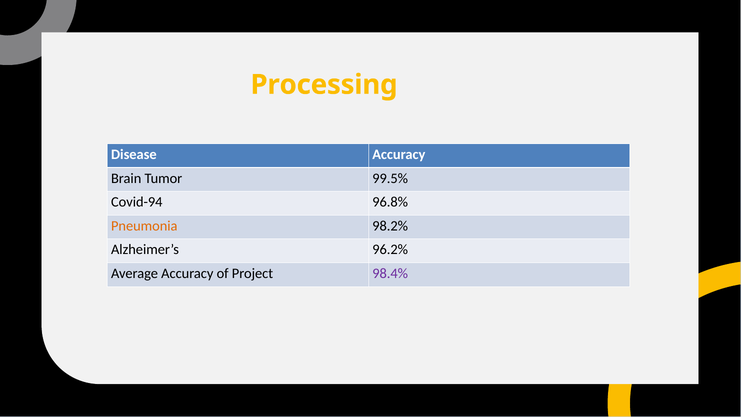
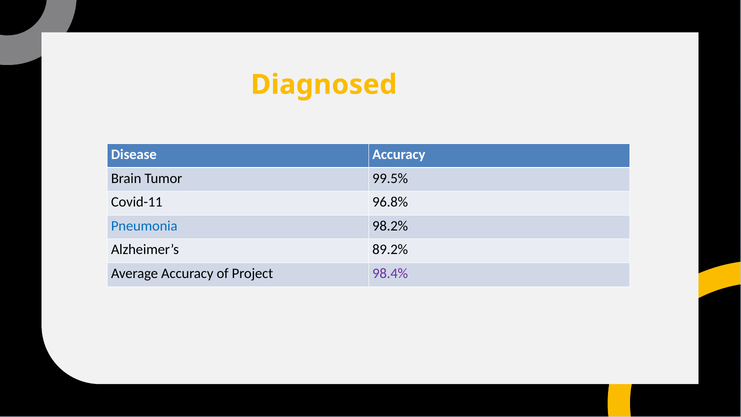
Processing: Processing -> Diagnosed
Covid-94: Covid-94 -> Covid-11
Pneumonia colour: orange -> blue
96.2%: 96.2% -> 89.2%
